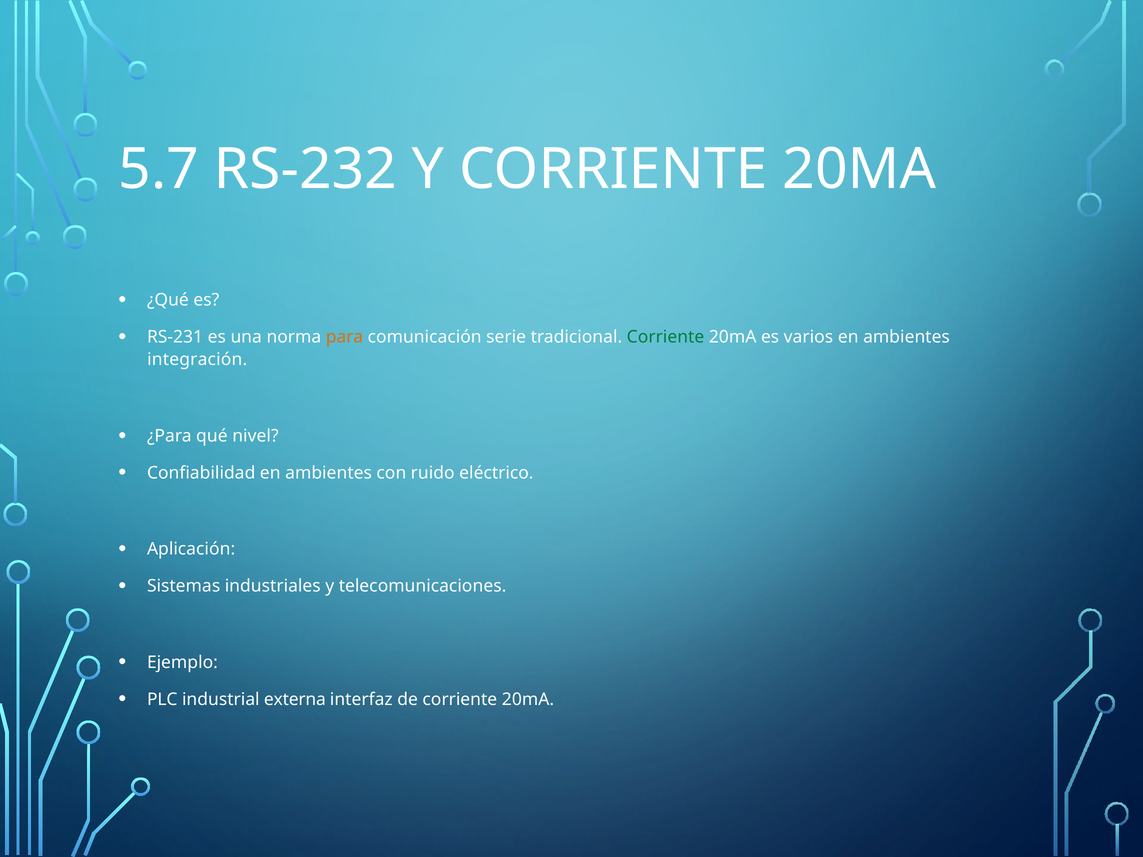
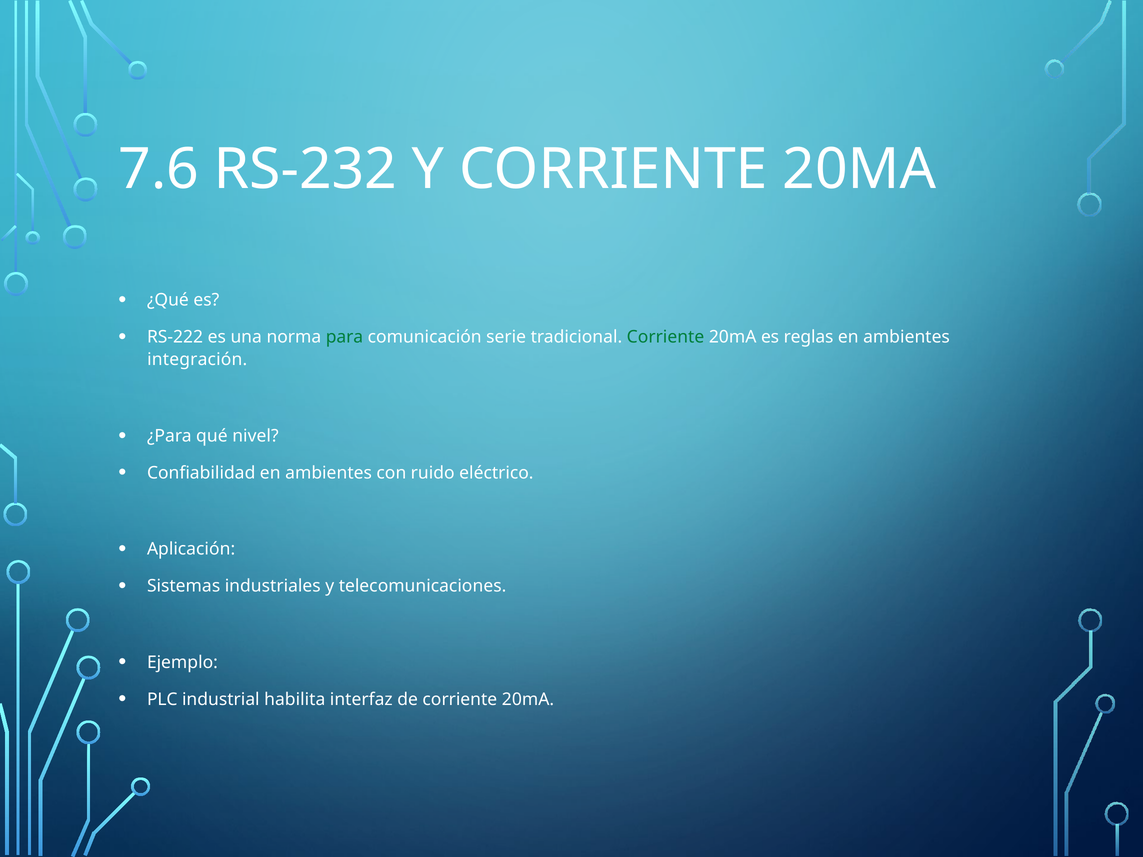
5.7: 5.7 -> 7.6
RS-231: RS-231 -> RS-222
para colour: orange -> green
varios: varios -> reglas
externa: externa -> habilita
